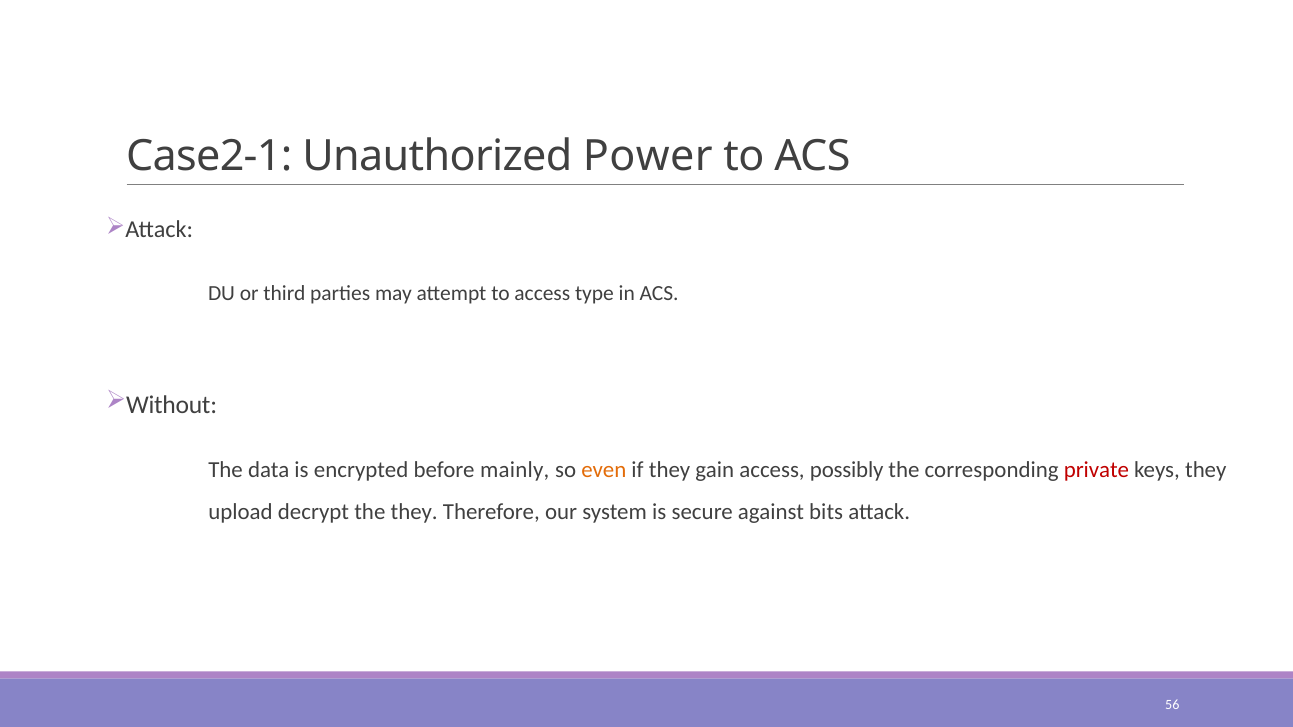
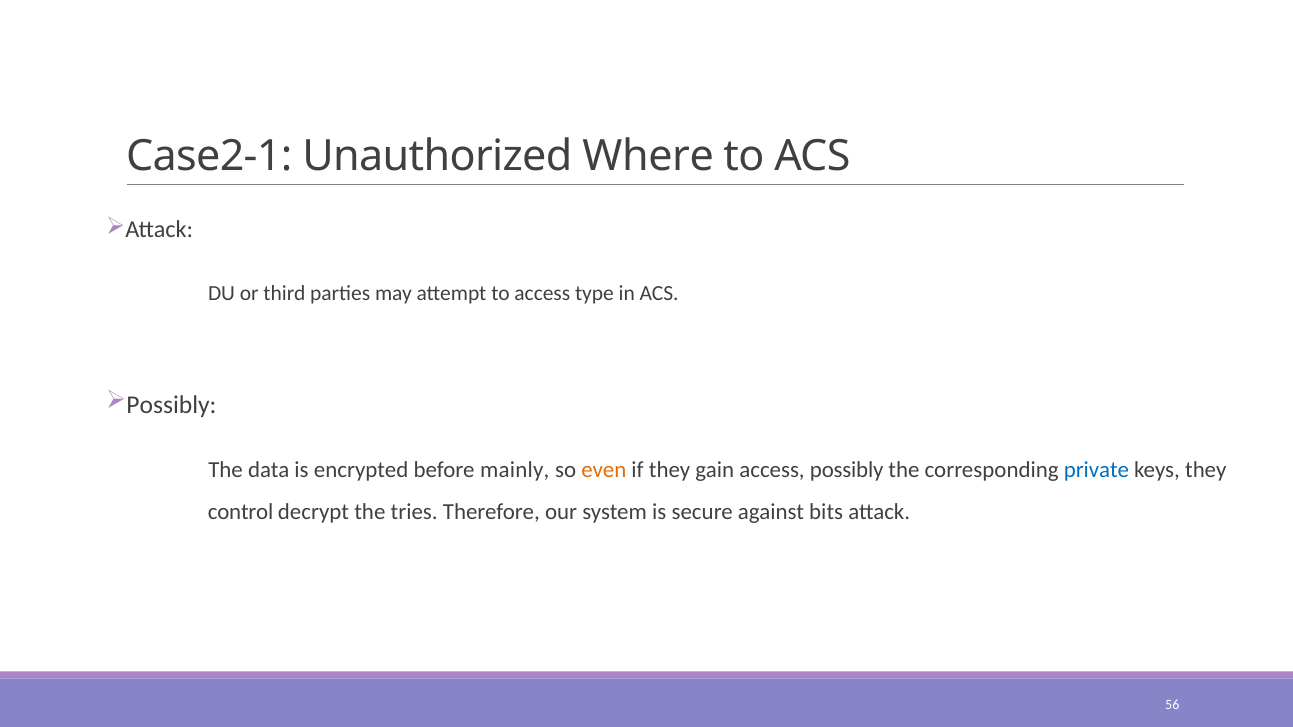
Power: Power -> Where
Without at (172, 405): Without -> Possibly
private colour: red -> blue
upload: upload -> control
the they: they -> tries
